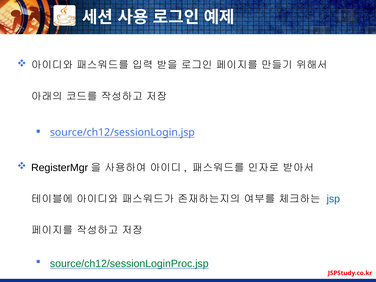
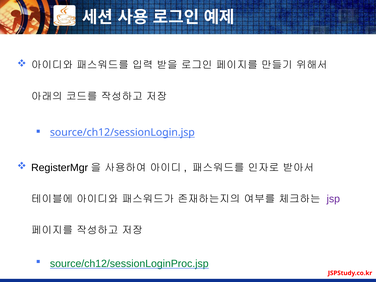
jsp colour: blue -> purple
